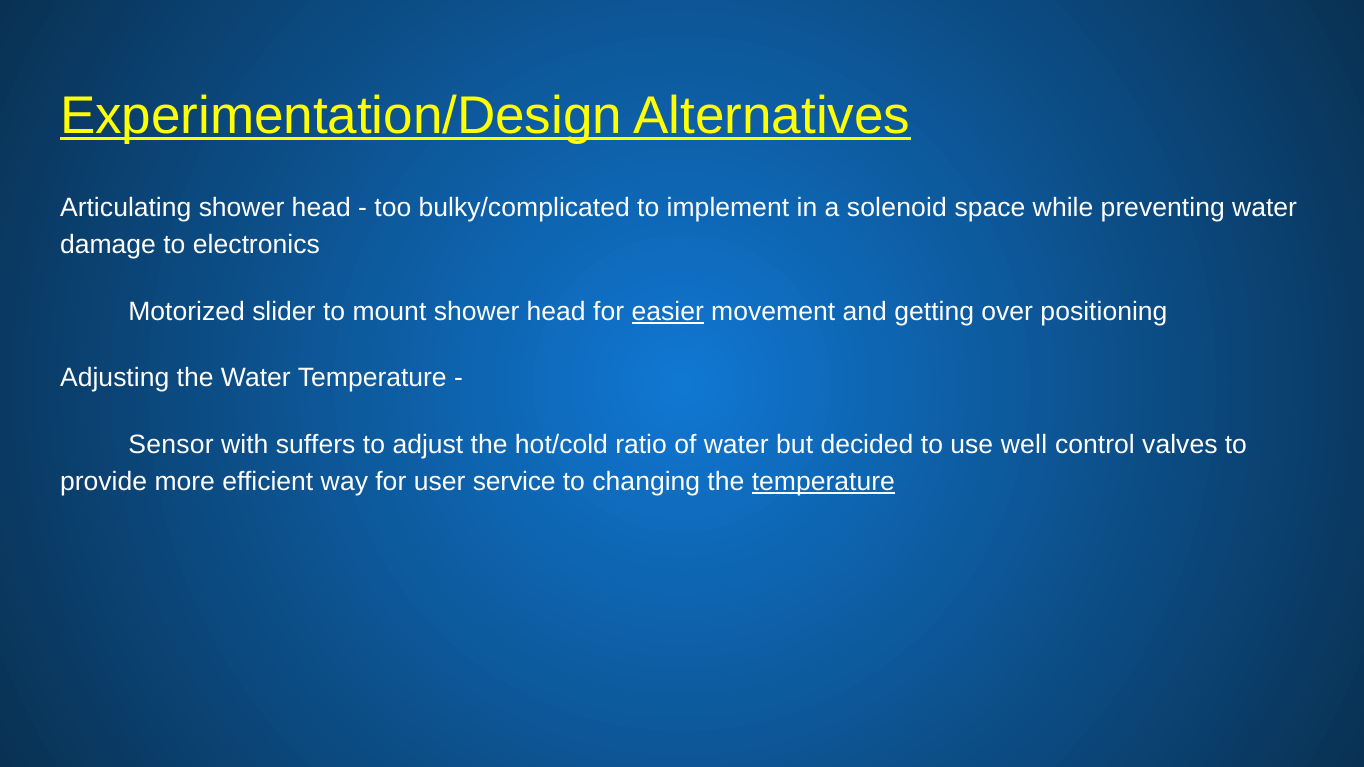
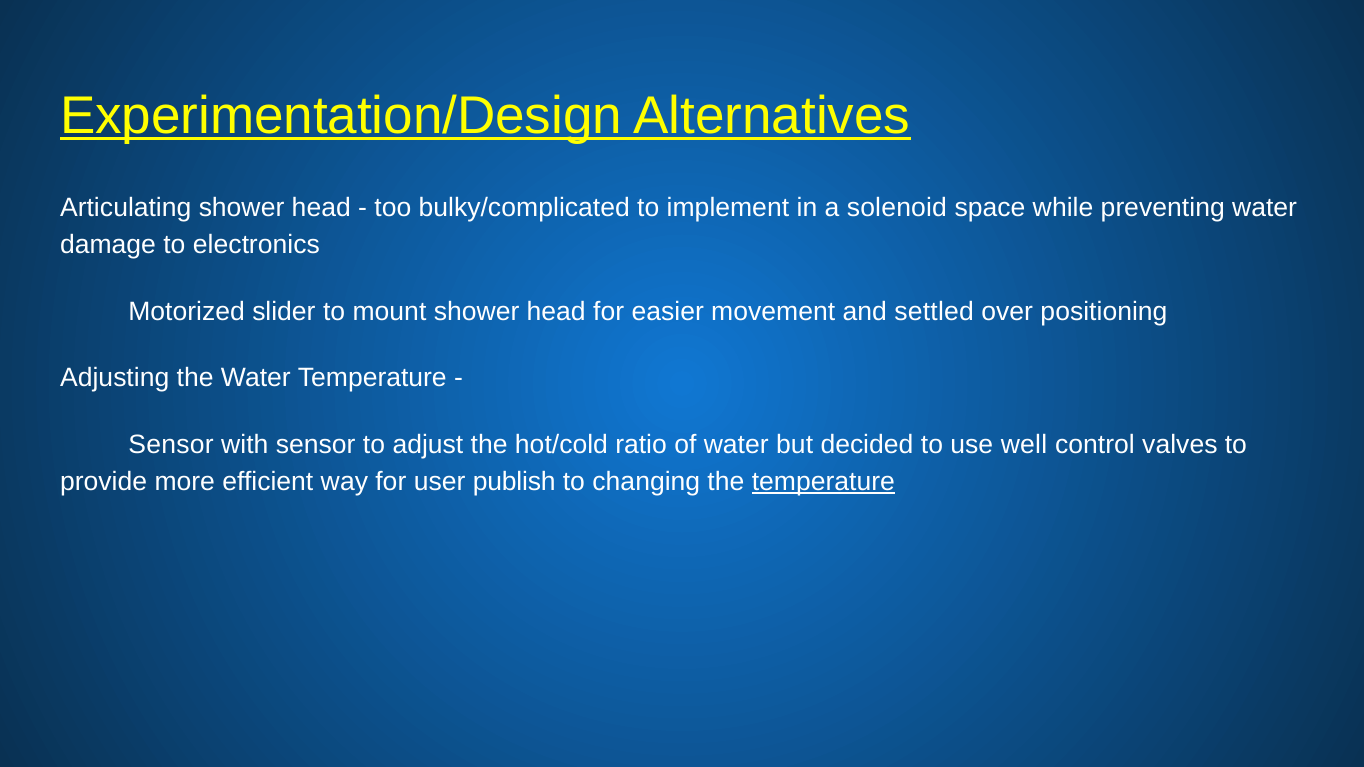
easier underline: present -> none
getting: getting -> settled
with suffers: suffers -> sensor
service: service -> publish
